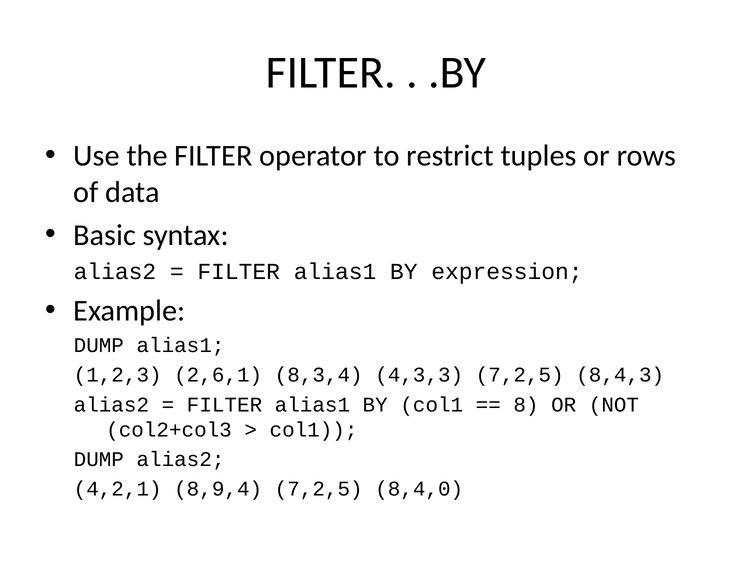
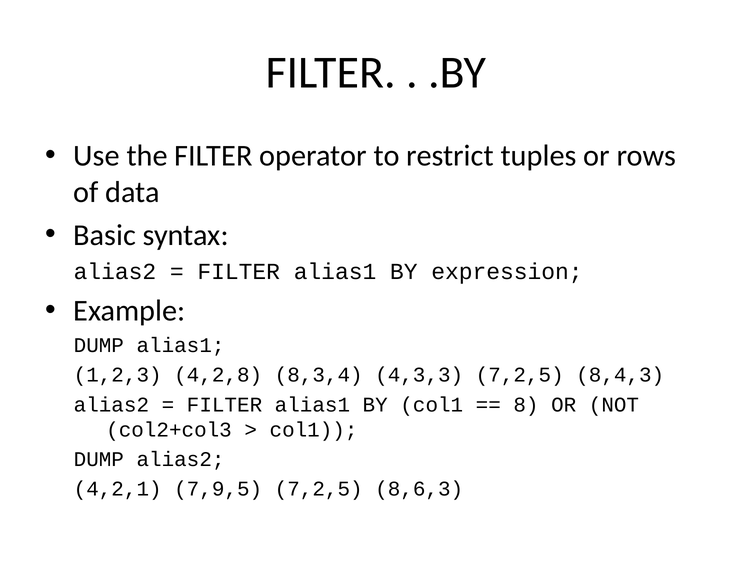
2,6,1: 2,6,1 -> 4,2,8
8,9,4: 8,9,4 -> 7,9,5
8,4,0: 8,4,0 -> 8,6,3
